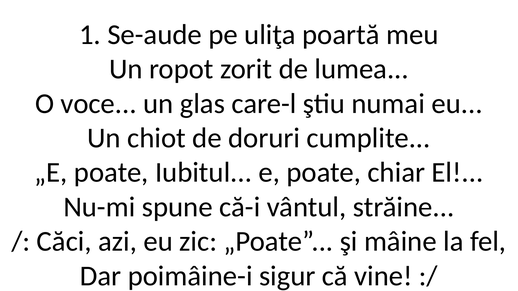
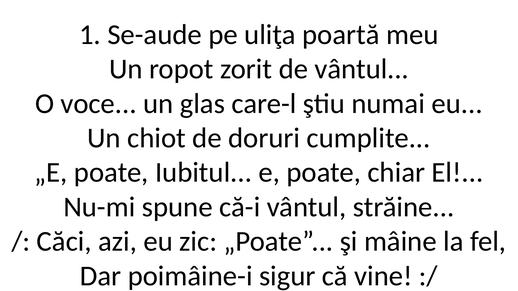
de lumea: lumea -> vântul
